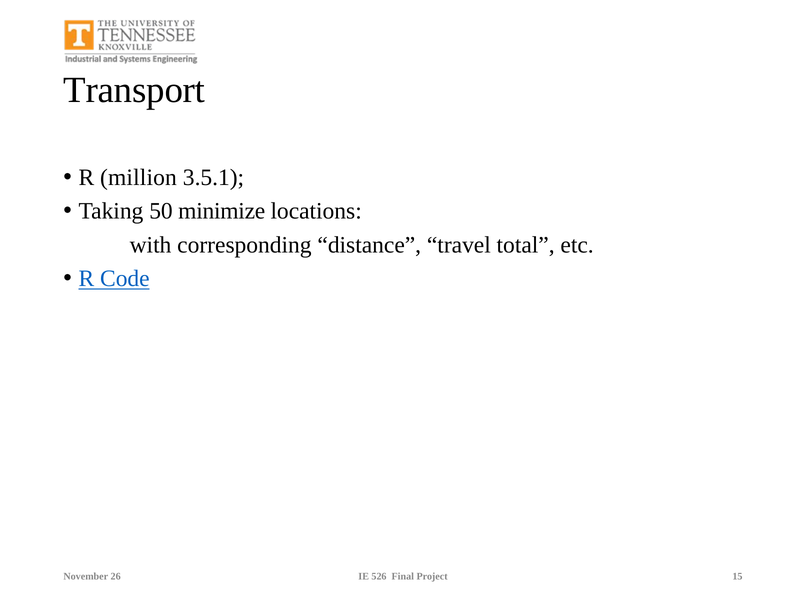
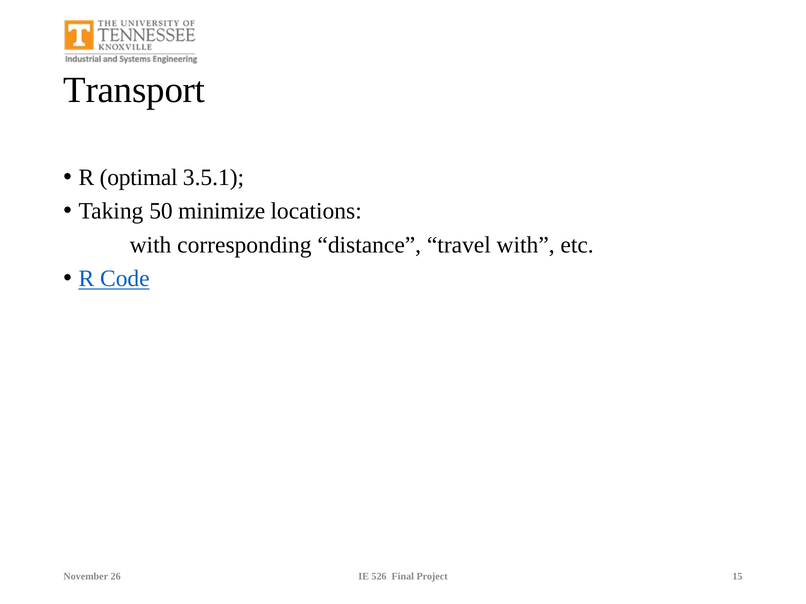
million: million -> optimal
travel total: total -> with
